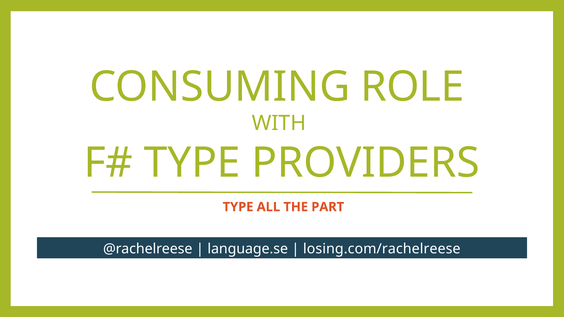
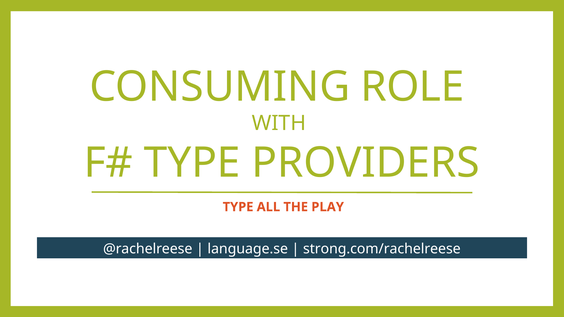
PART: PART -> PLAY
losing.com/rachelreese: losing.com/rachelreese -> strong.com/rachelreese
